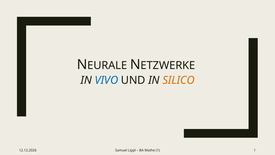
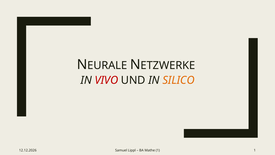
VIVO colour: blue -> red
